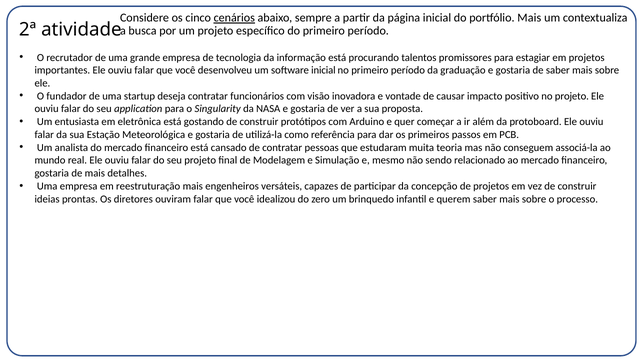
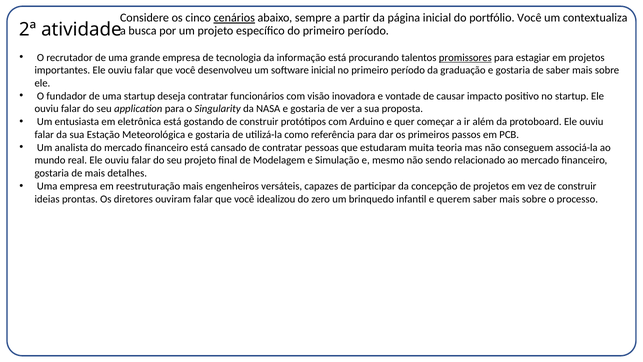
portfólio Mais: Mais -> Você
promissores underline: none -> present
no projeto: projeto -> startup
